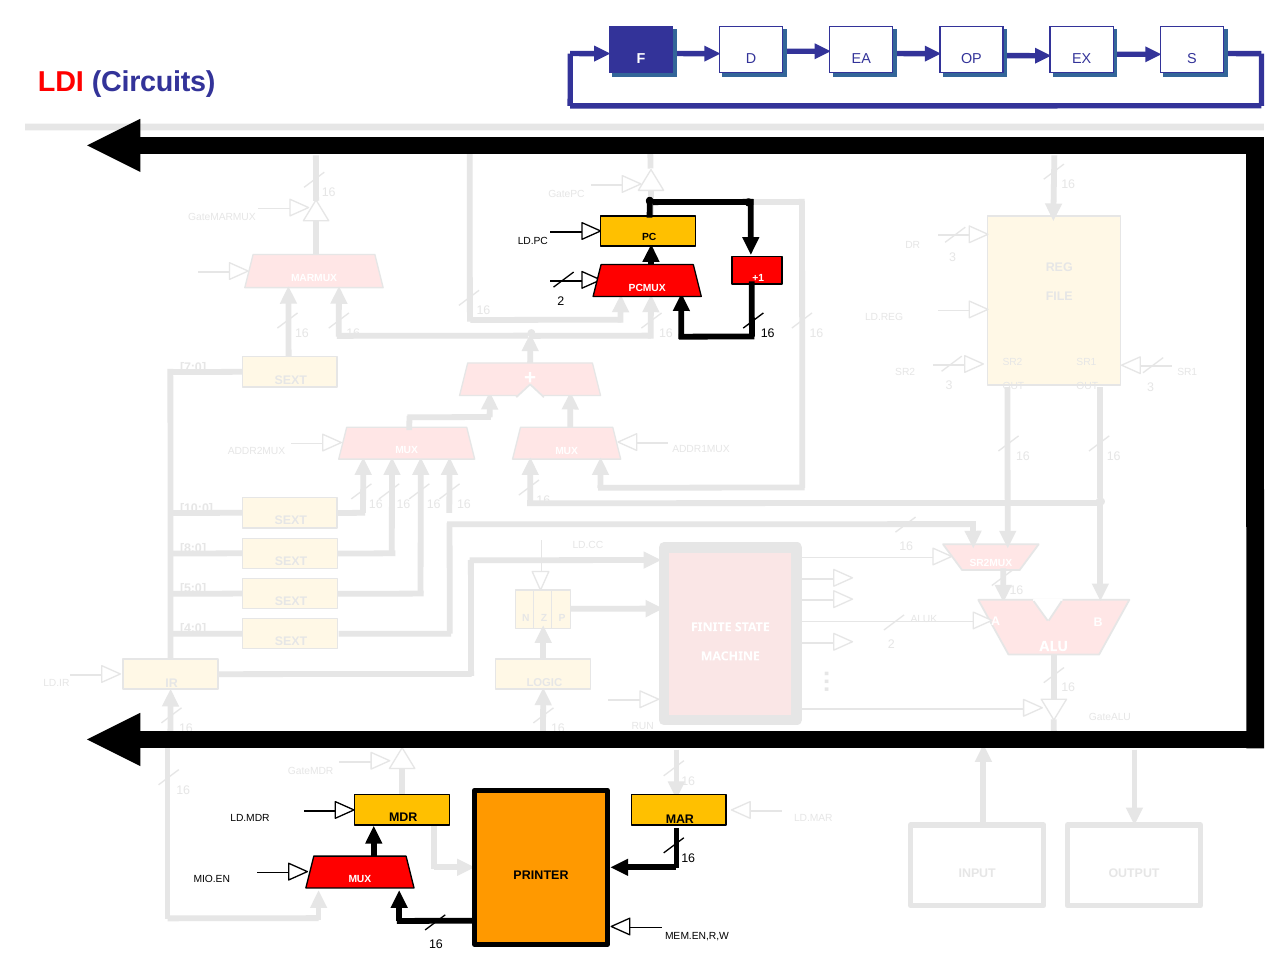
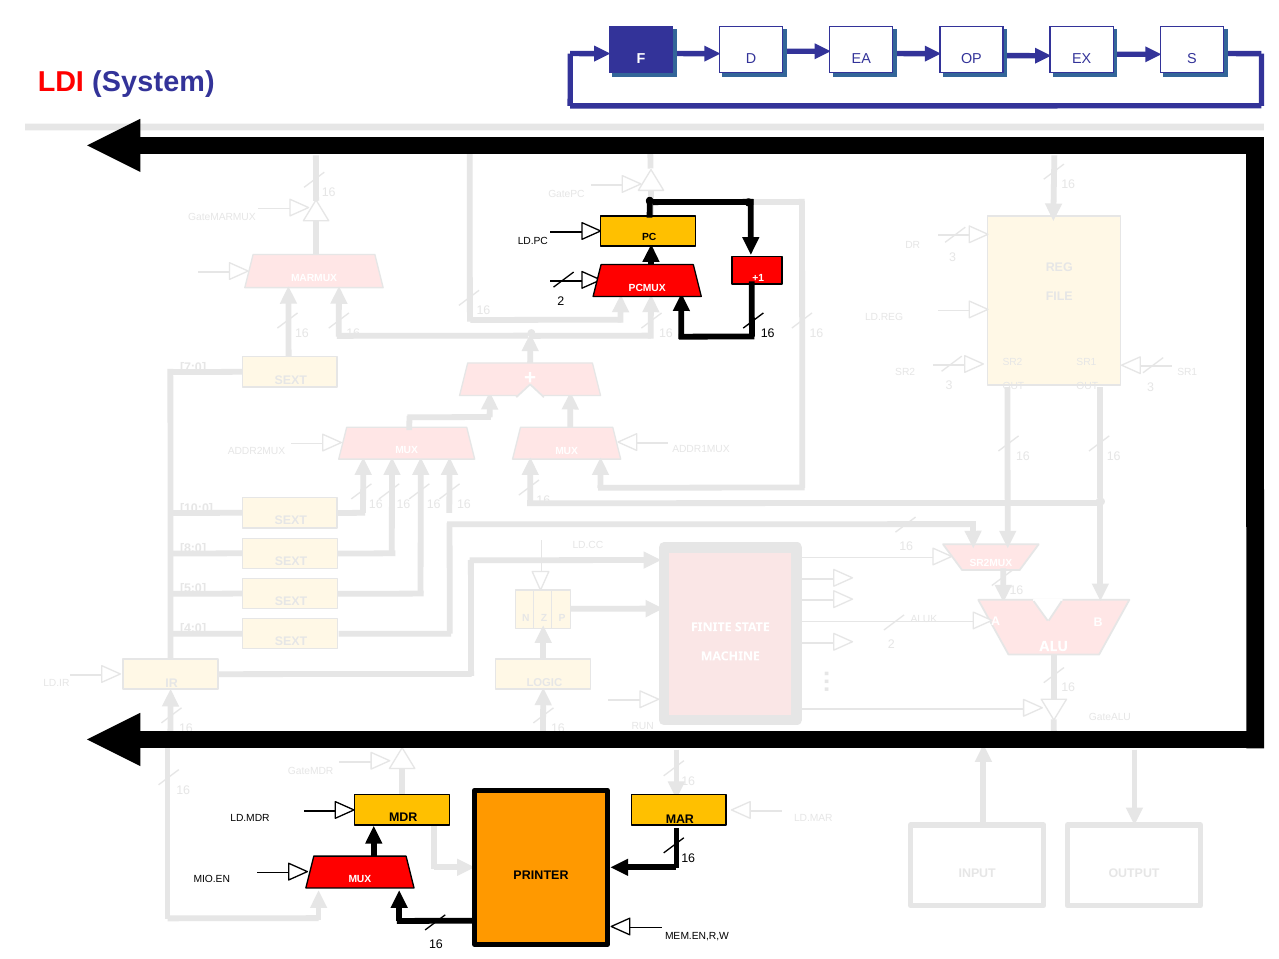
Circuits: Circuits -> System
